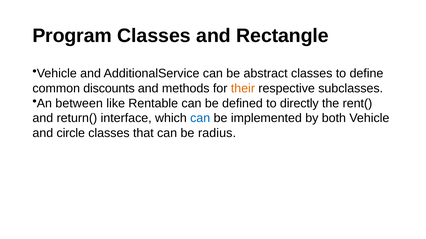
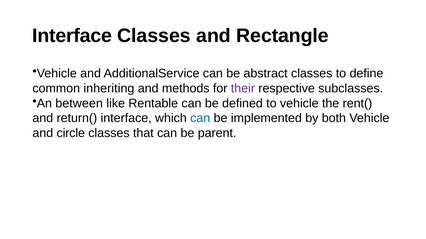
Program at (72, 36): Program -> Interface
discounts: discounts -> inheriting
their colour: orange -> purple
to directly: directly -> vehicle
radius: radius -> parent
